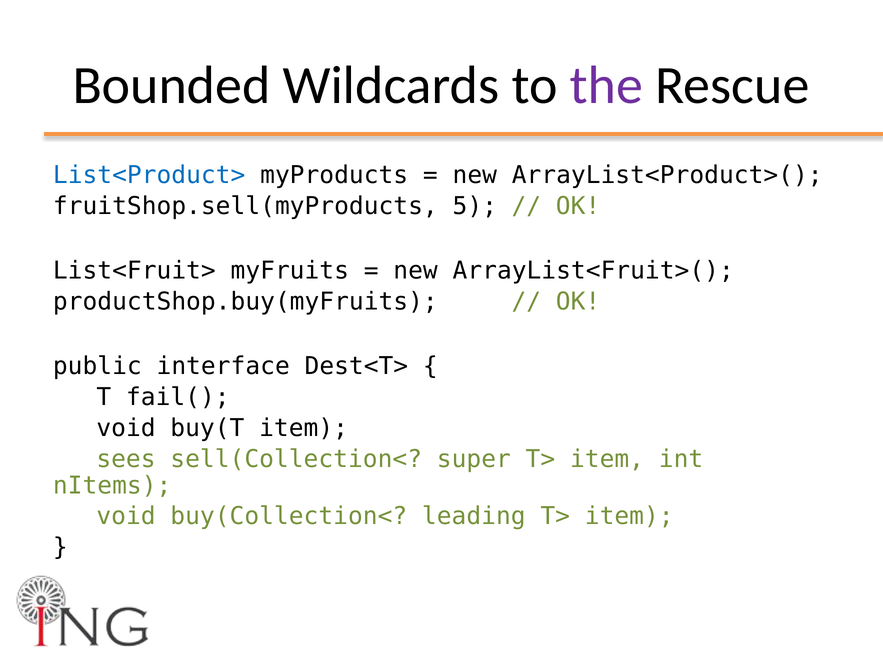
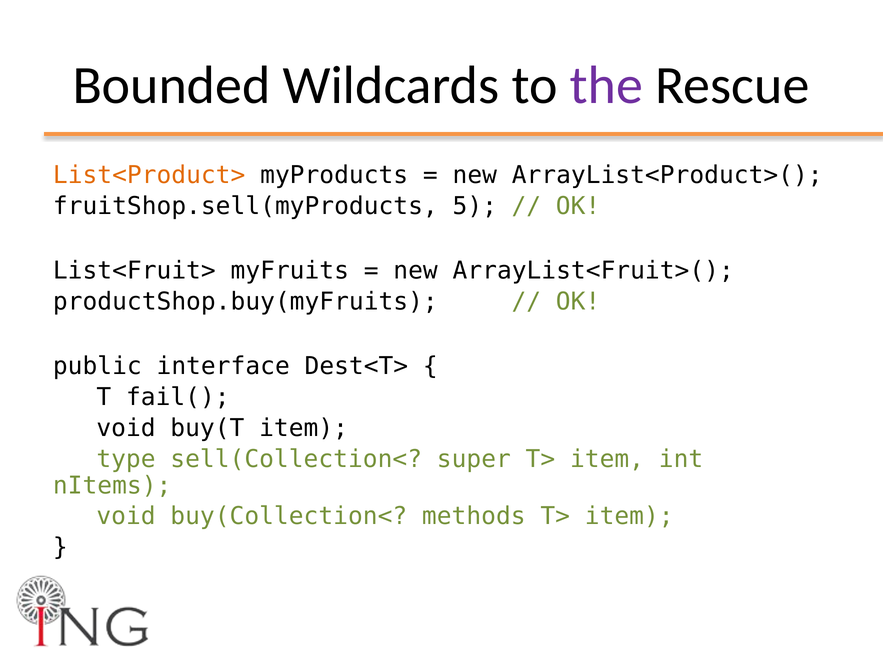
List<Product> colour: blue -> orange
sees: sees -> type
leading: leading -> methods
